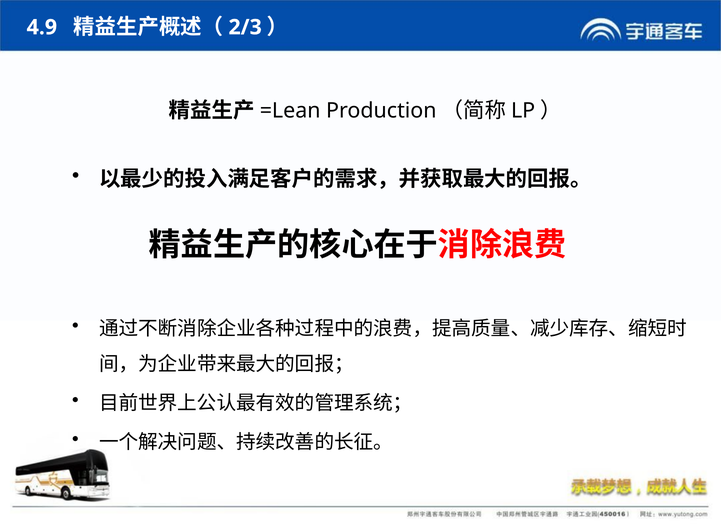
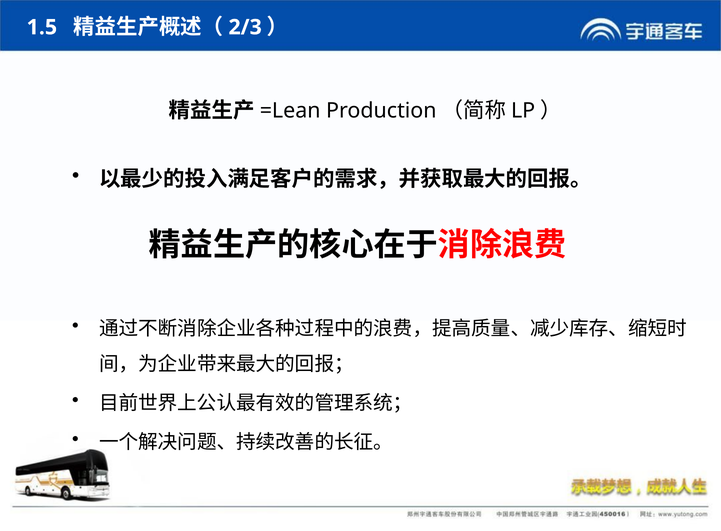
4.9: 4.9 -> 1.5
